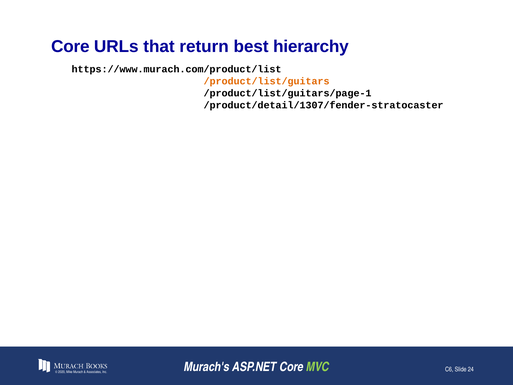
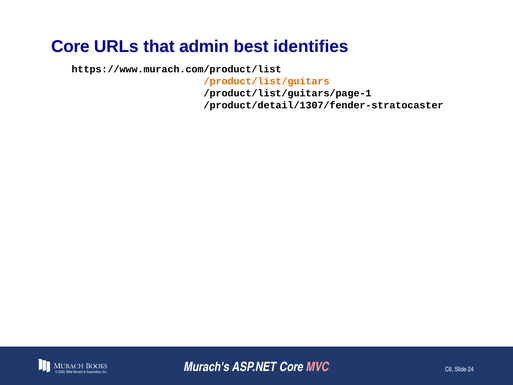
return: return -> admin
hierarchy: hierarchy -> identifies
MVC colour: light green -> pink
